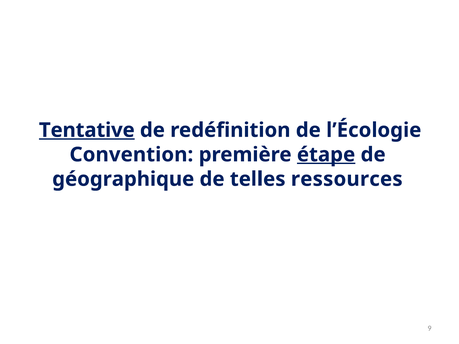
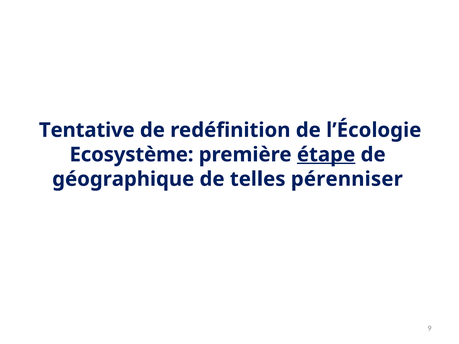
Tentative underline: present -> none
Convention: Convention -> Ecosystème
ressources: ressources -> pérenniser
